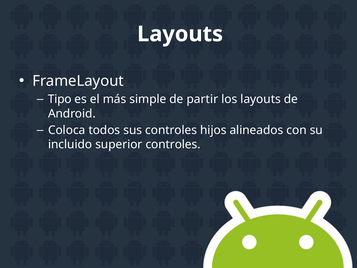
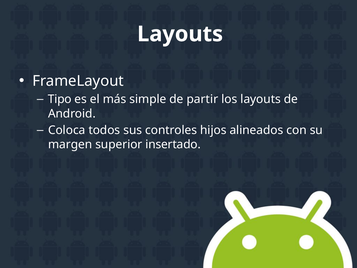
incluido: incluido -> margen
superior controles: controles -> insertado
